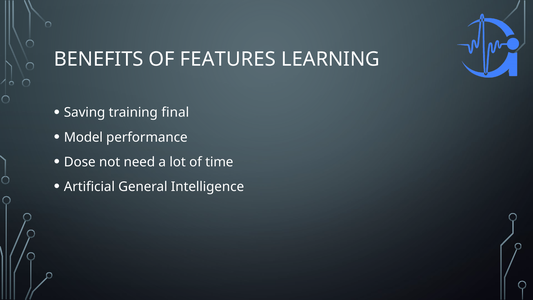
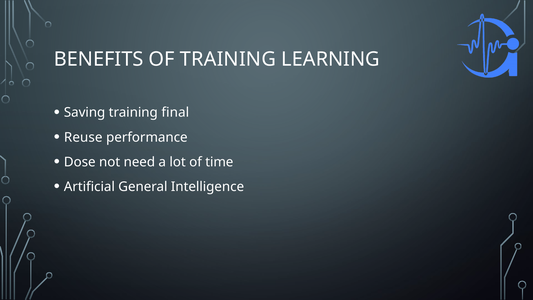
OF FEATURES: FEATURES -> TRAINING
Model: Model -> Reuse
